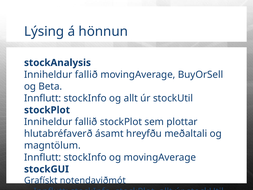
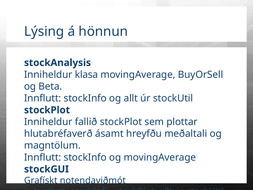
fallið at (86, 74): fallið -> klasa
